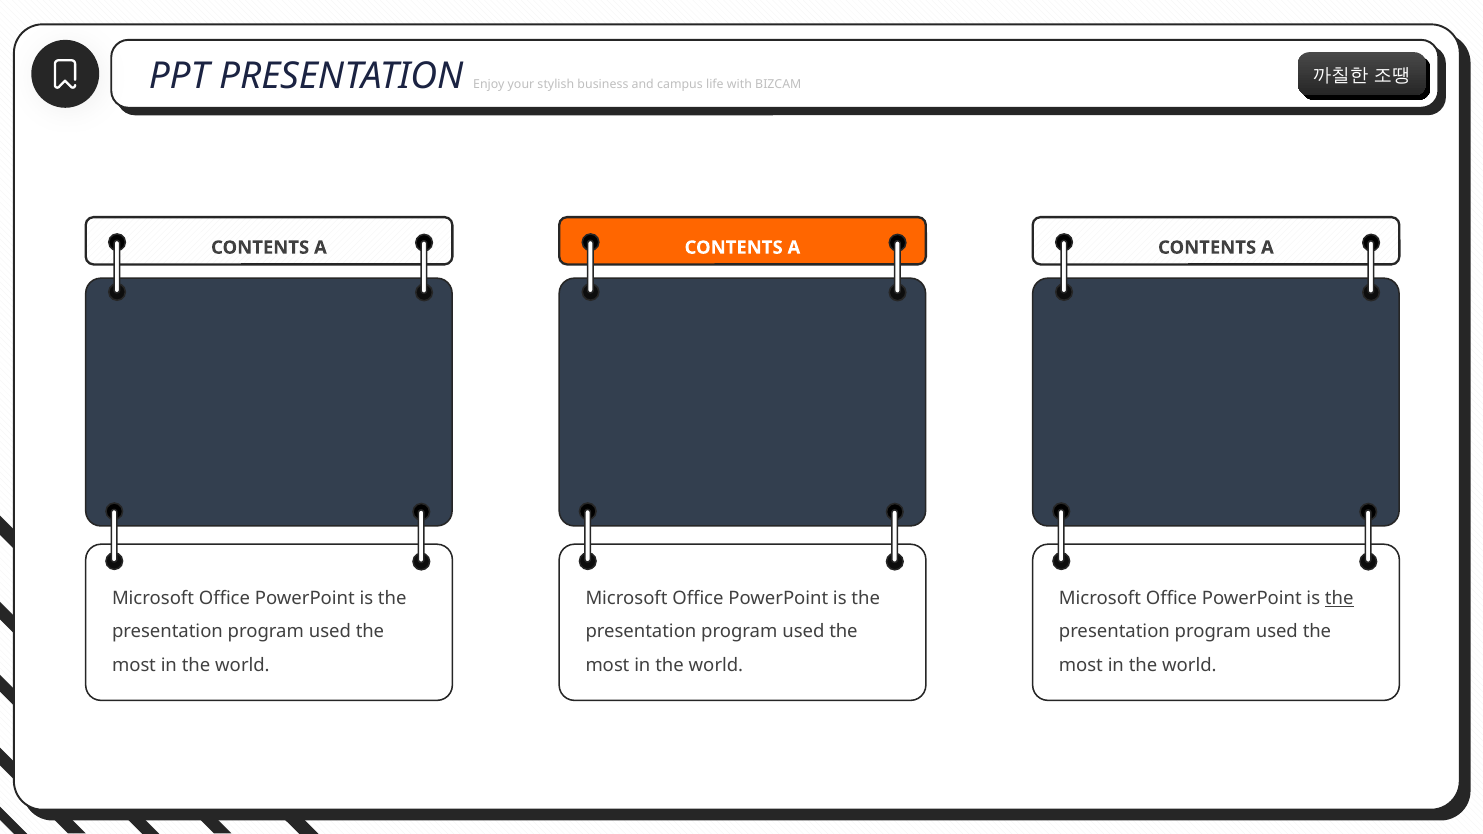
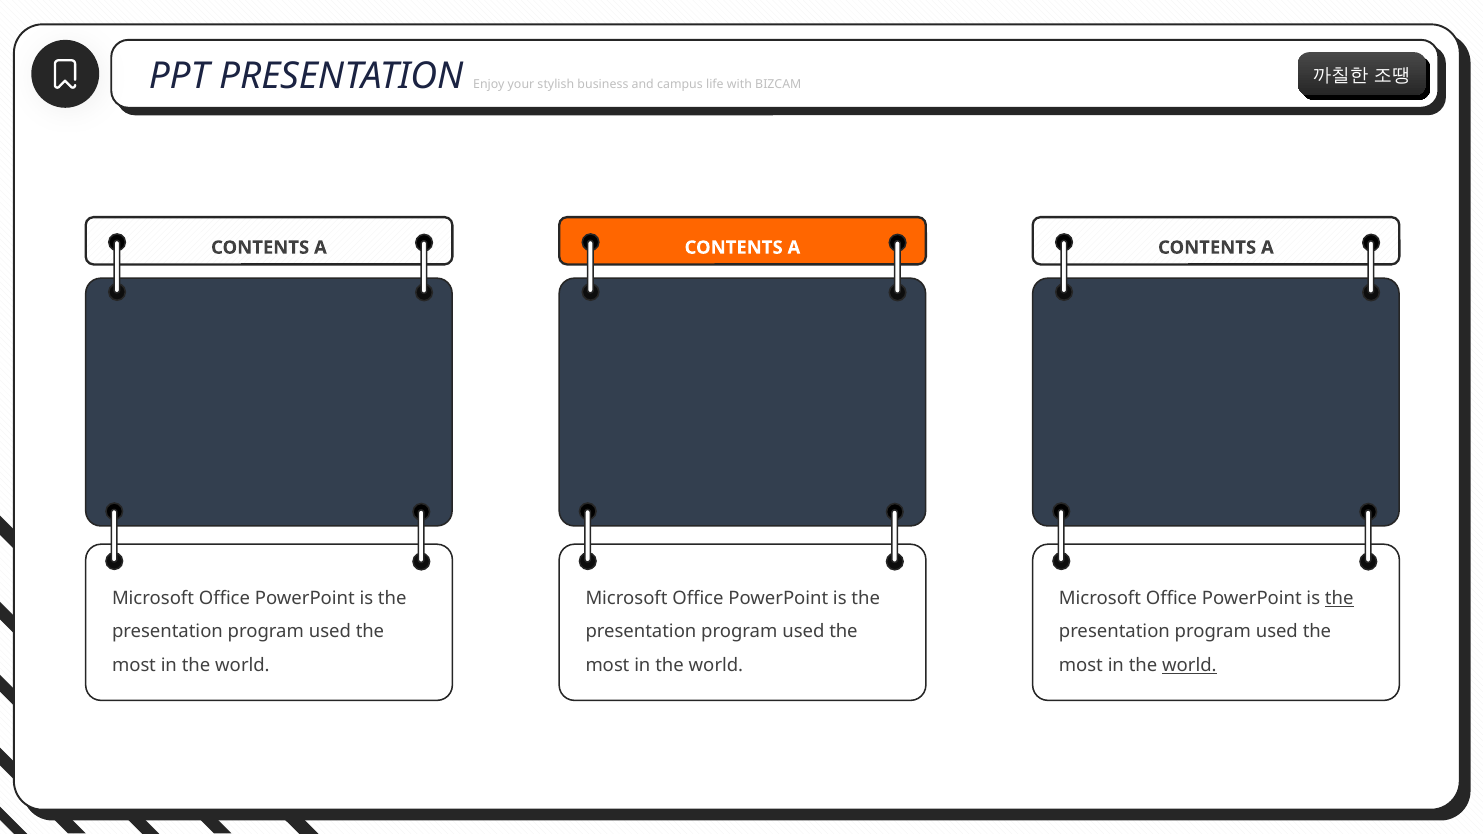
world at (1189, 665) underline: none -> present
